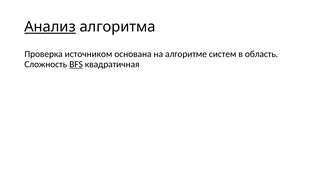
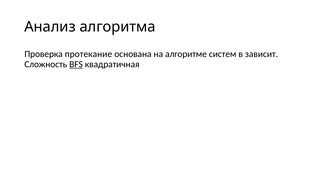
Анализ underline: present -> none
источником: источником -> протекание
область: область -> зависит
